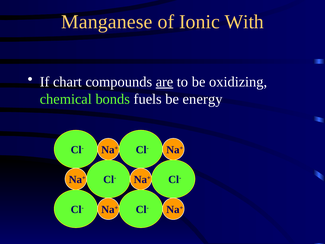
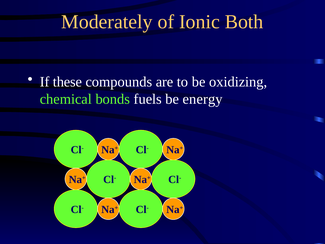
Manganese: Manganese -> Moderately
With: With -> Both
chart: chart -> these
are underline: present -> none
